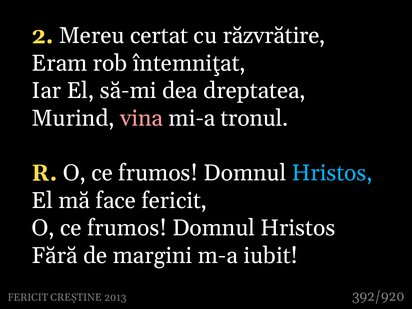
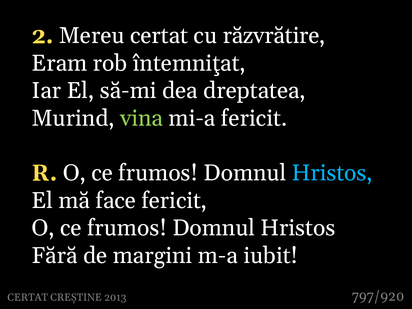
vina colour: pink -> light green
mi-a tronul: tronul -> fericit
FERICIT at (28, 297): FERICIT -> CERTAT
392/920: 392/920 -> 797/920
